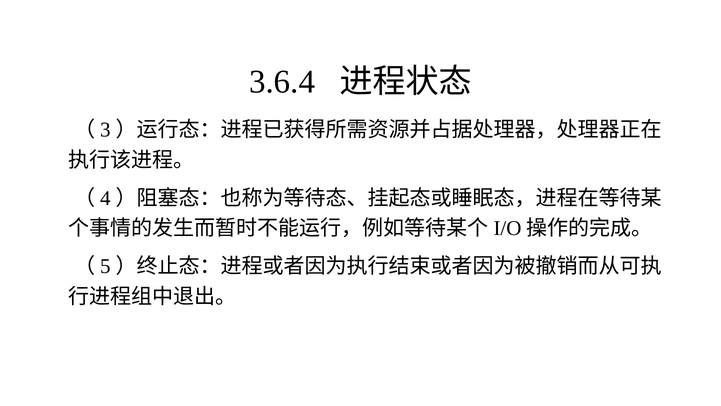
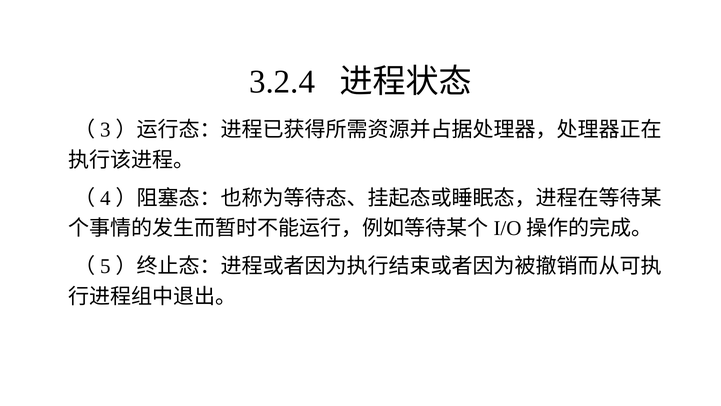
3.6.4: 3.6.4 -> 3.2.4
